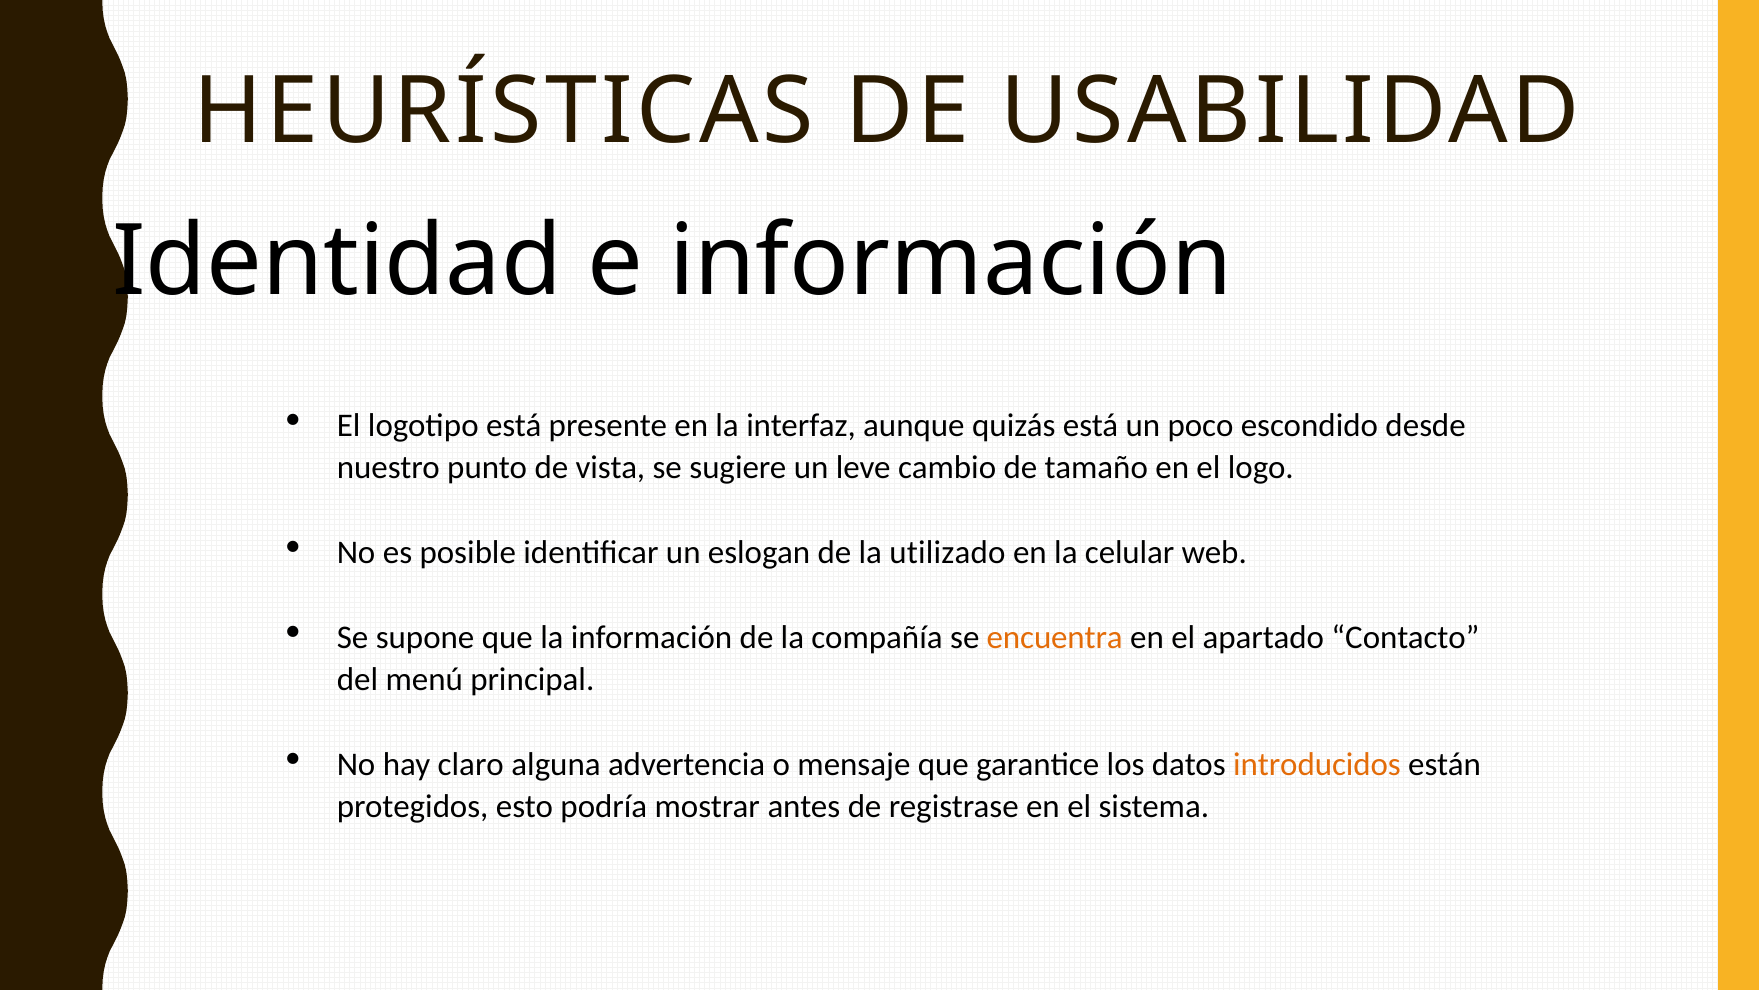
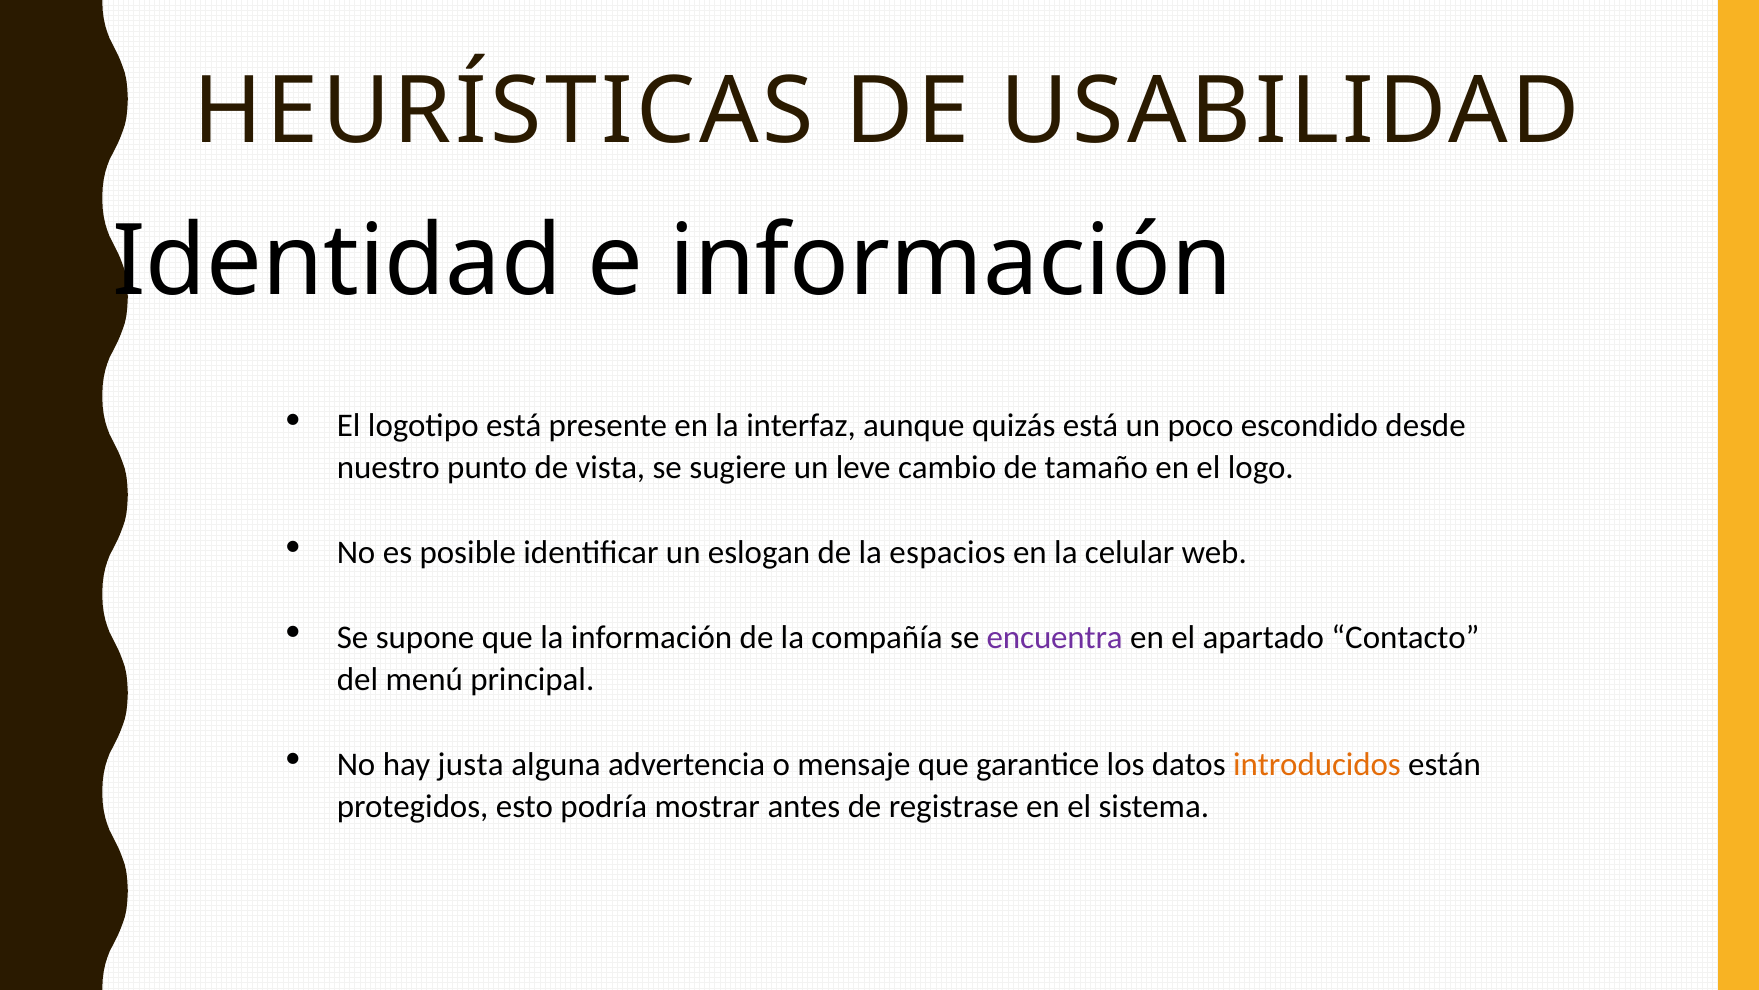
utilizado: utilizado -> espacios
encuentra colour: orange -> purple
claro: claro -> justa
